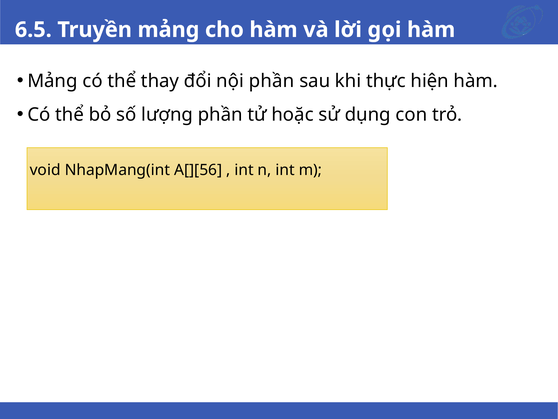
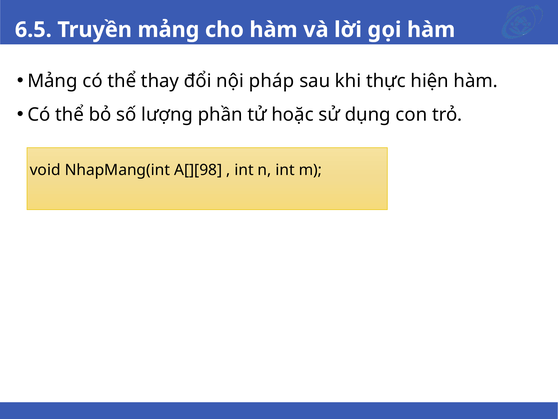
nội phần: phần -> pháp
A[][56: A[][56 -> A[][98
